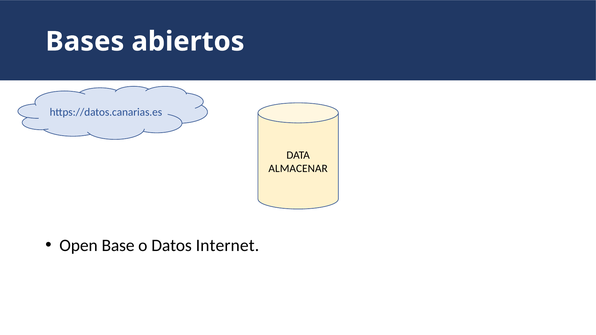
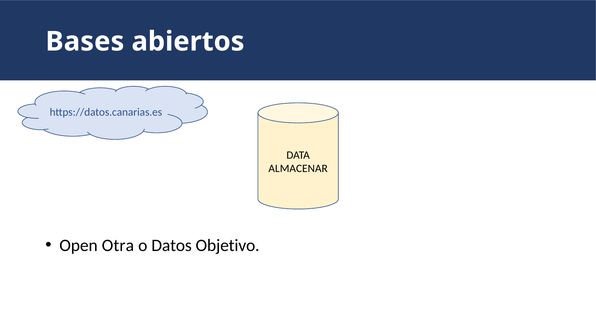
Base: Base -> Otra
Internet: Internet -> Objetivo
